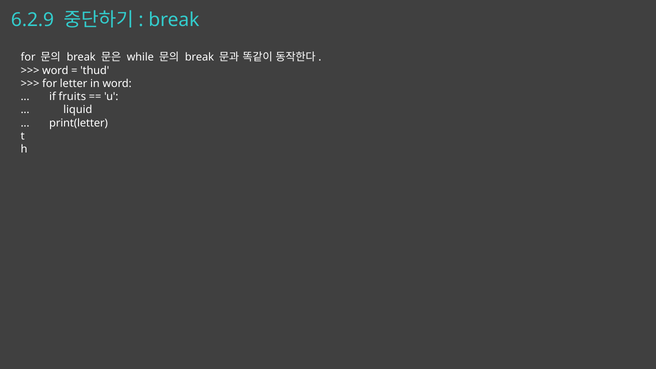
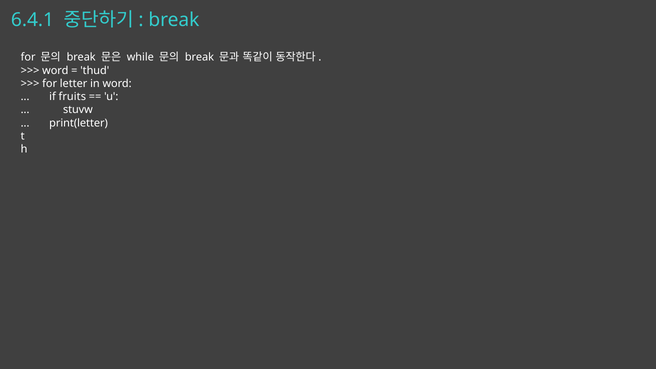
6.2.9: 6.2.9 -> 6.4.1
liquid: liquid -> stuvw
